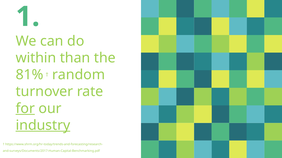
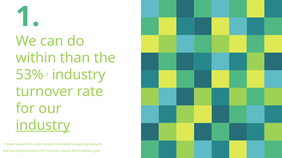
81%: 81% -> 53%
random at (79, 75): random -> industry
for underline: present -> none
